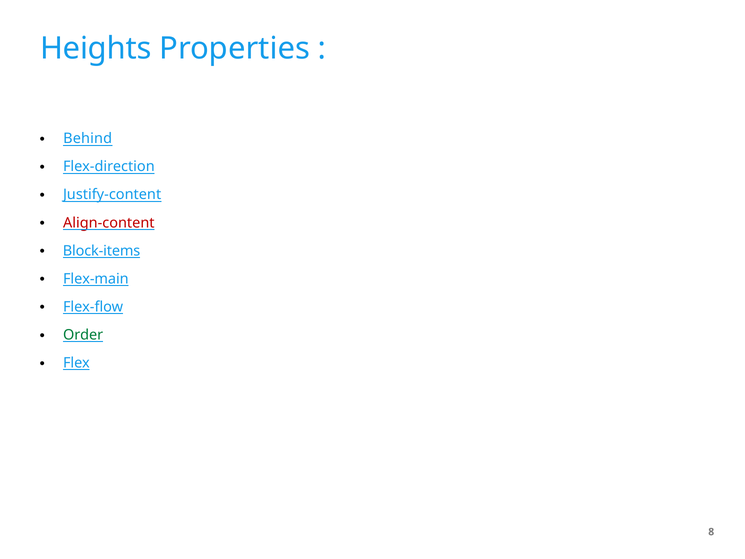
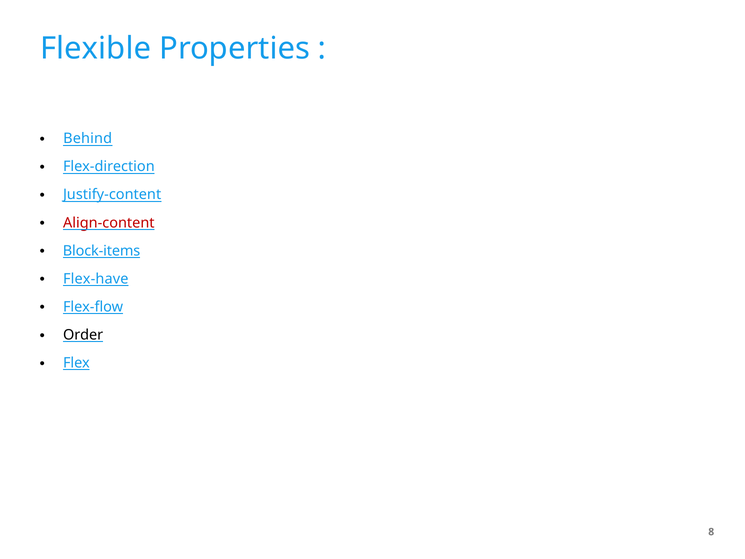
Heights: Heights -> Flexible
Flex-main: Flex-main -> Flex-have
Order colour: green -> black
